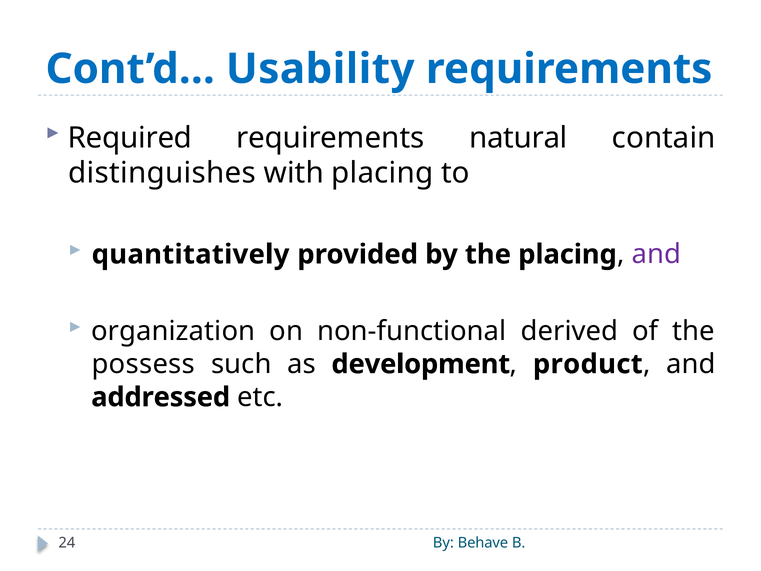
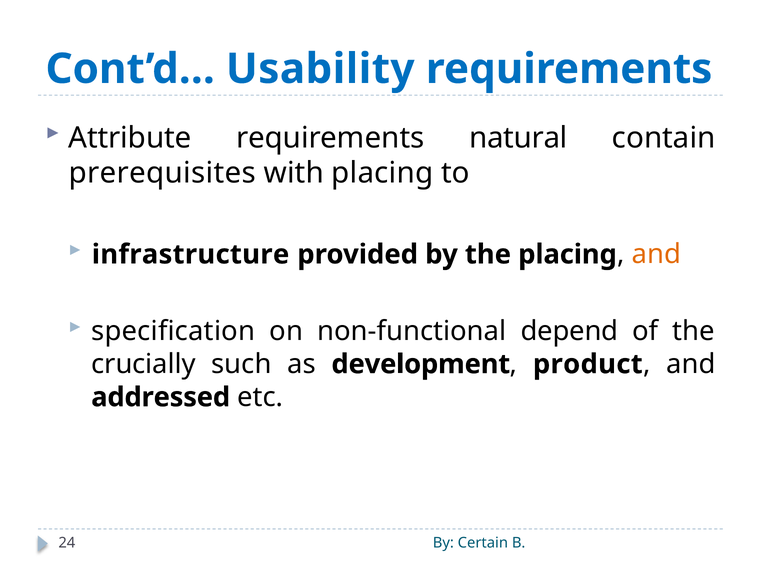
Required: Required -> Attribute
distinguishes: distinguishes -> prerequisites
quantitatively: quantitatively -> infrastructure
and at (656, 254) colour: purple -> orange
organization: organization -> specification
derived: derived -> depend
possess: possess -> crucially
Behave: Behave -> Certain
